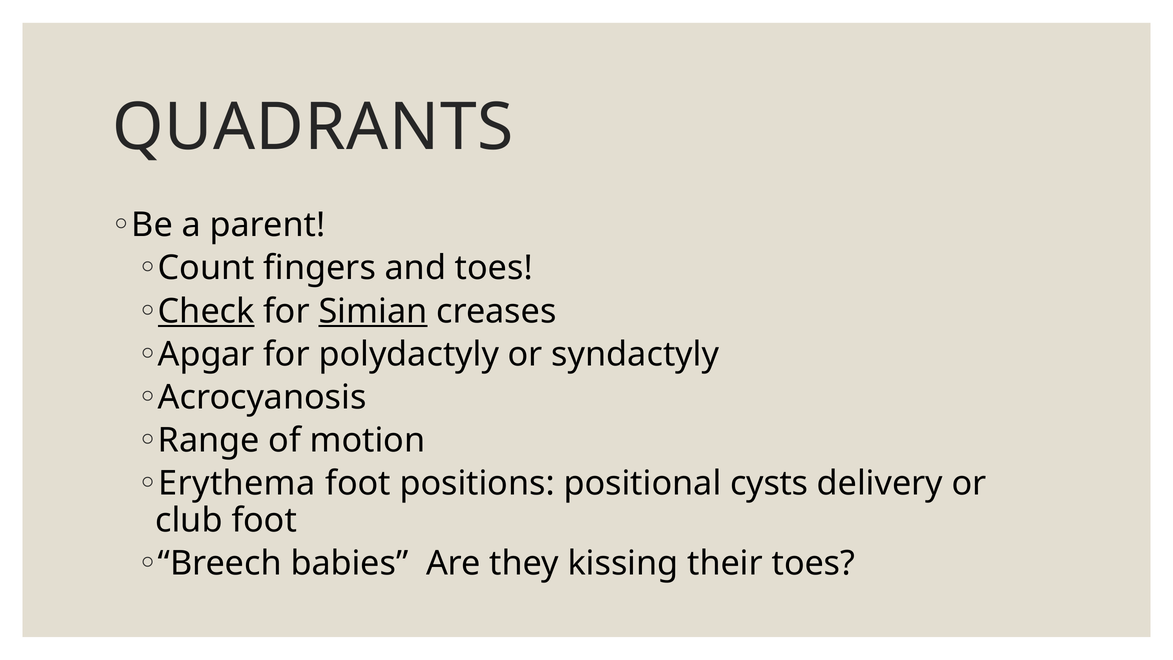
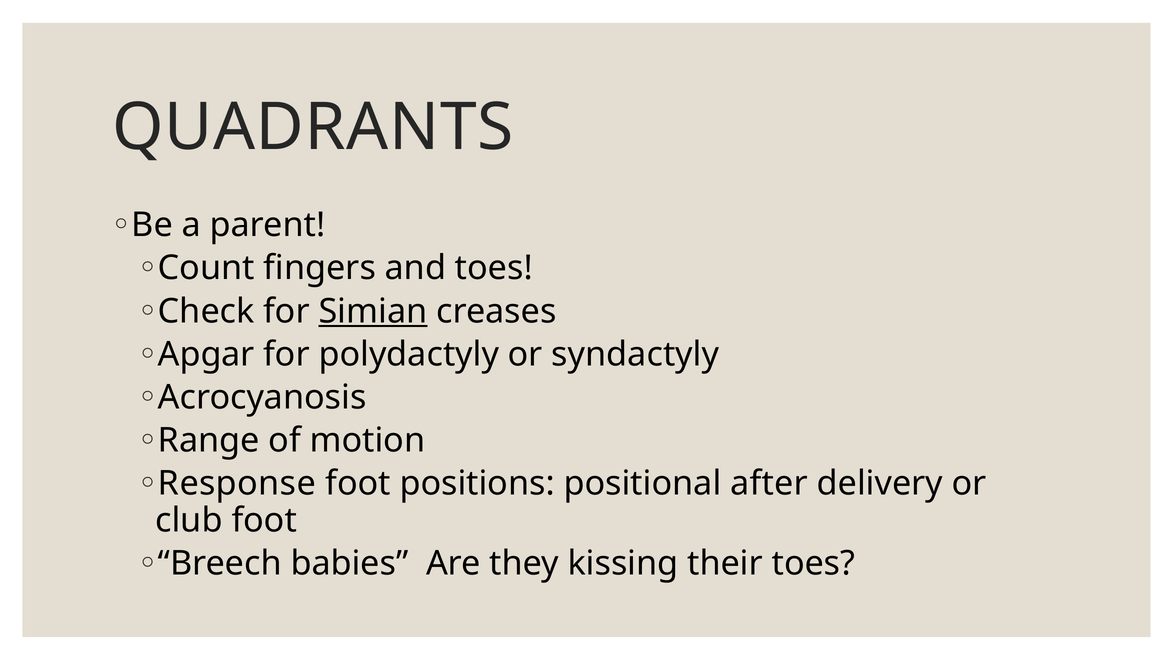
Check underline: present -> none
Erythema: Erythema -> Response
cysts: cysts -> after
